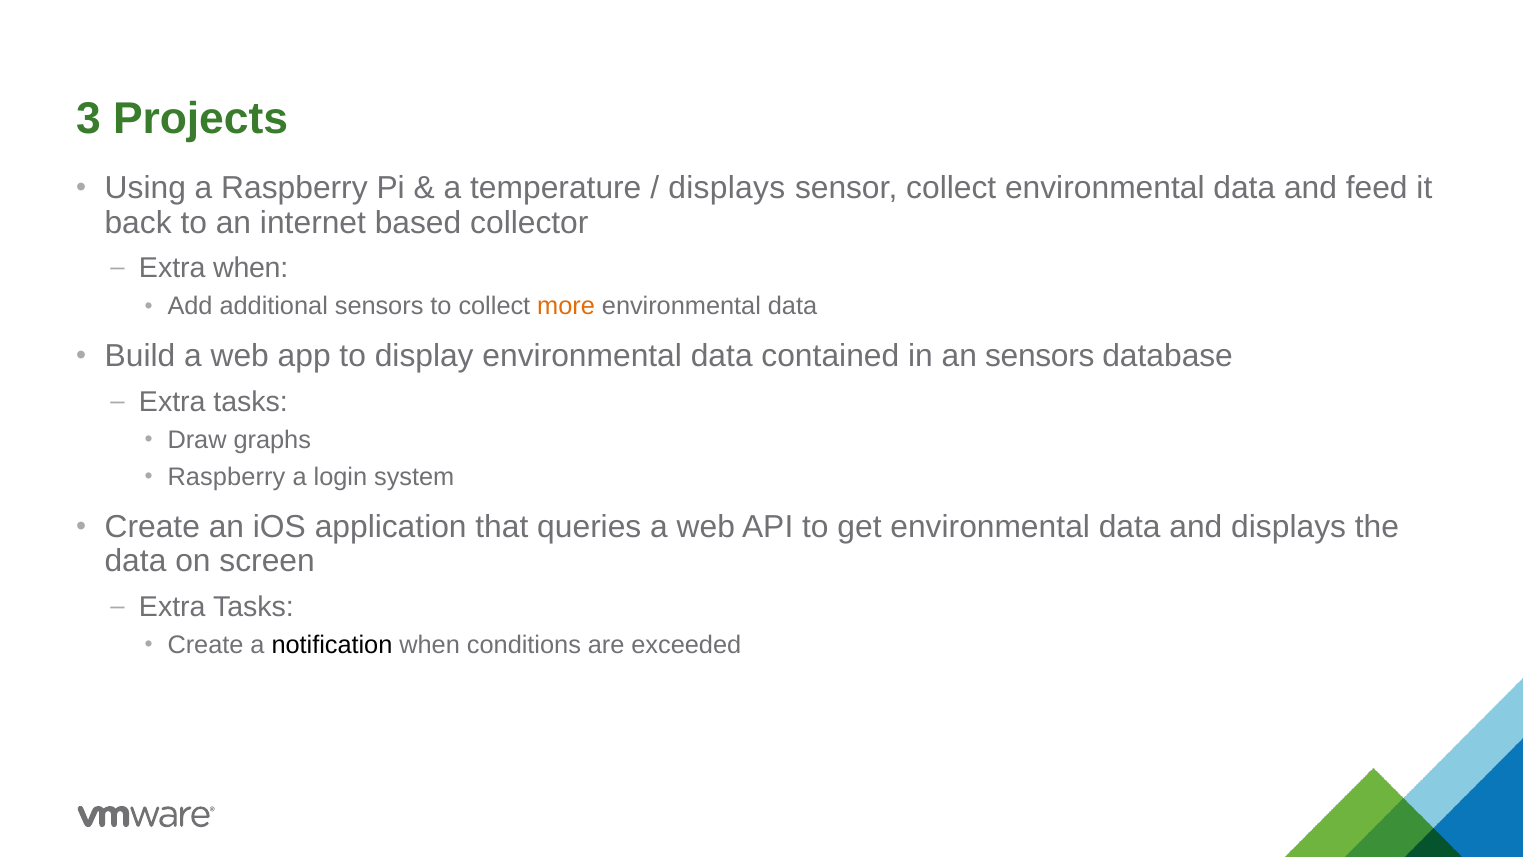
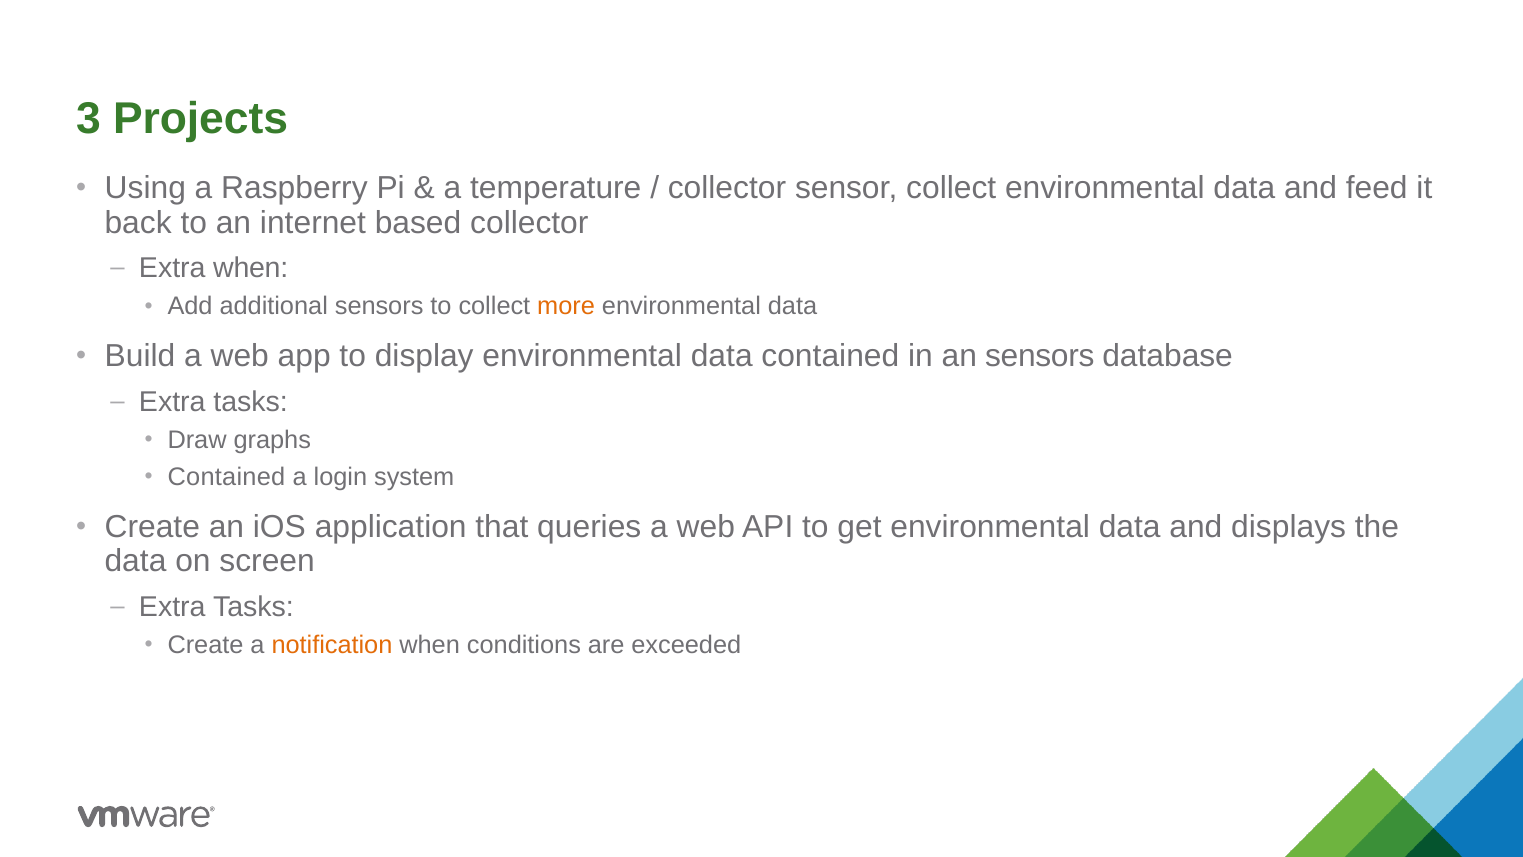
displays at (727, 188): displays -> collector
Raspberry at (226, 477): Raspberry -> Contained
notification colour: black -> orange
